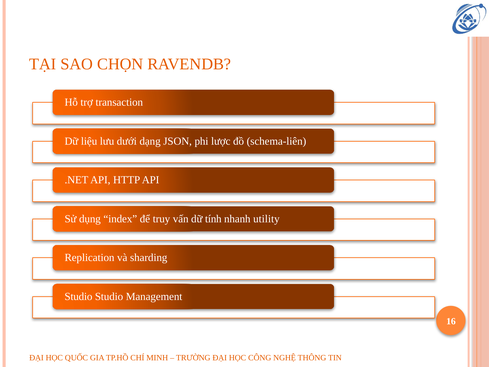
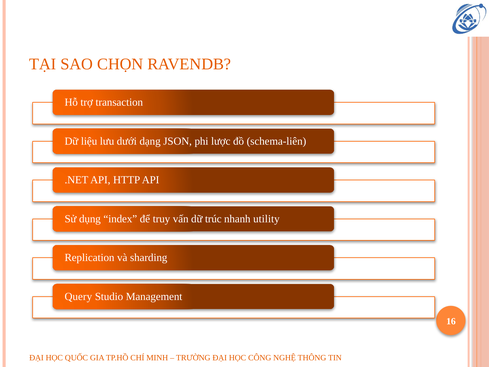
tính: tính -> trúc
Studio at (78, 296): Studio -> Query
